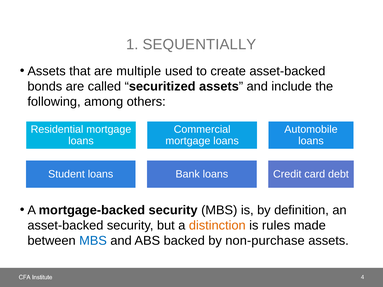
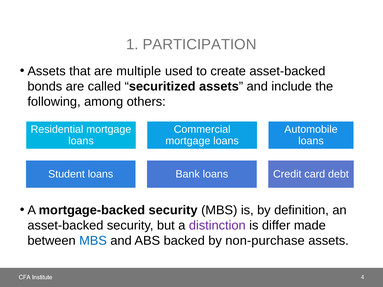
SEQUENTIALLY: SEQUENTIALLY -> PARTICIPATION
distinction colour: orange -> purple
rules: rules -> differ
